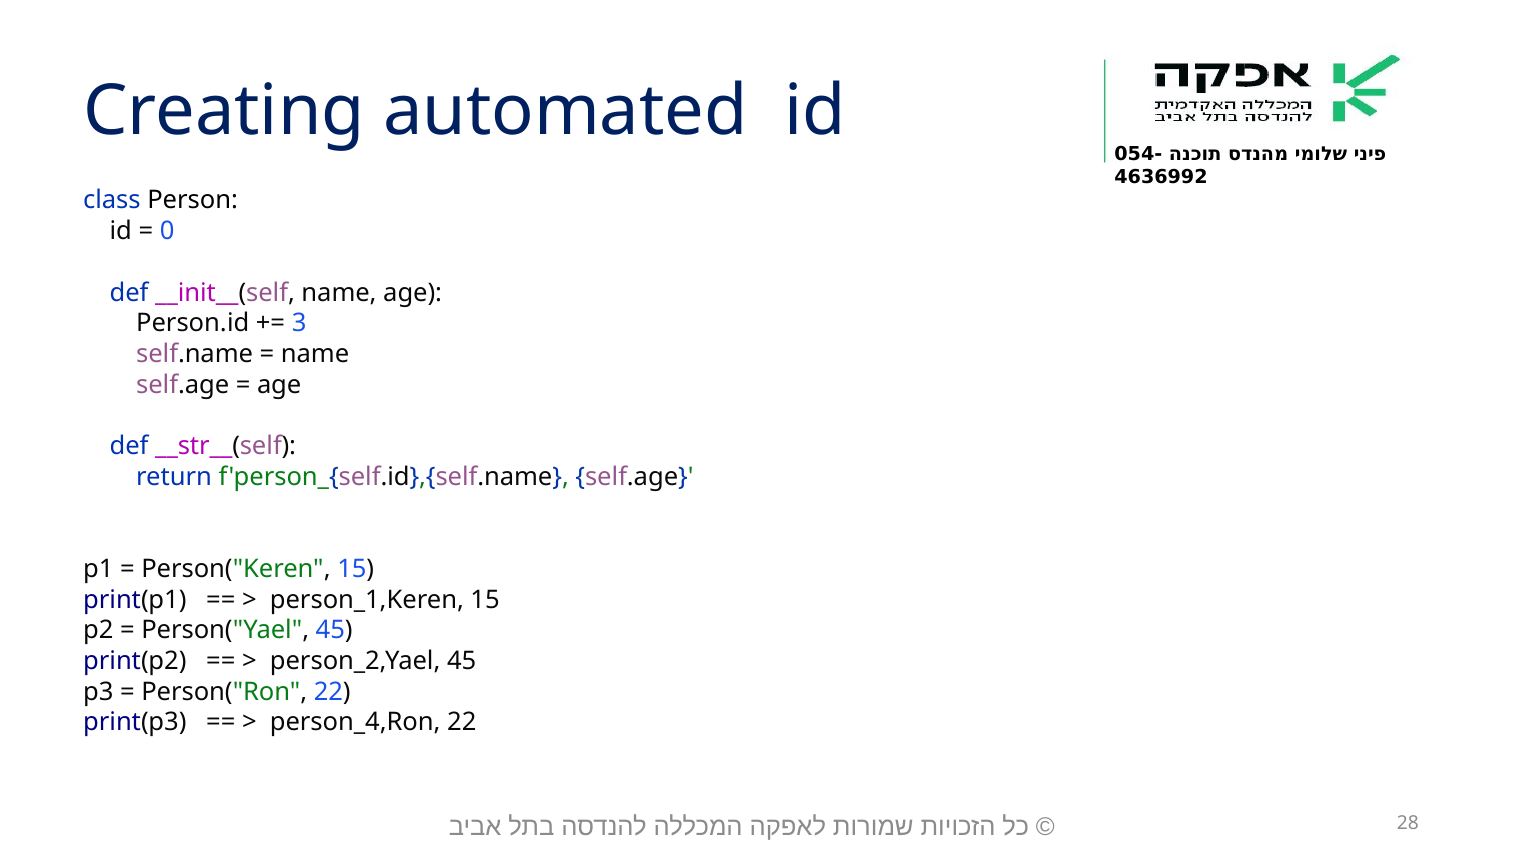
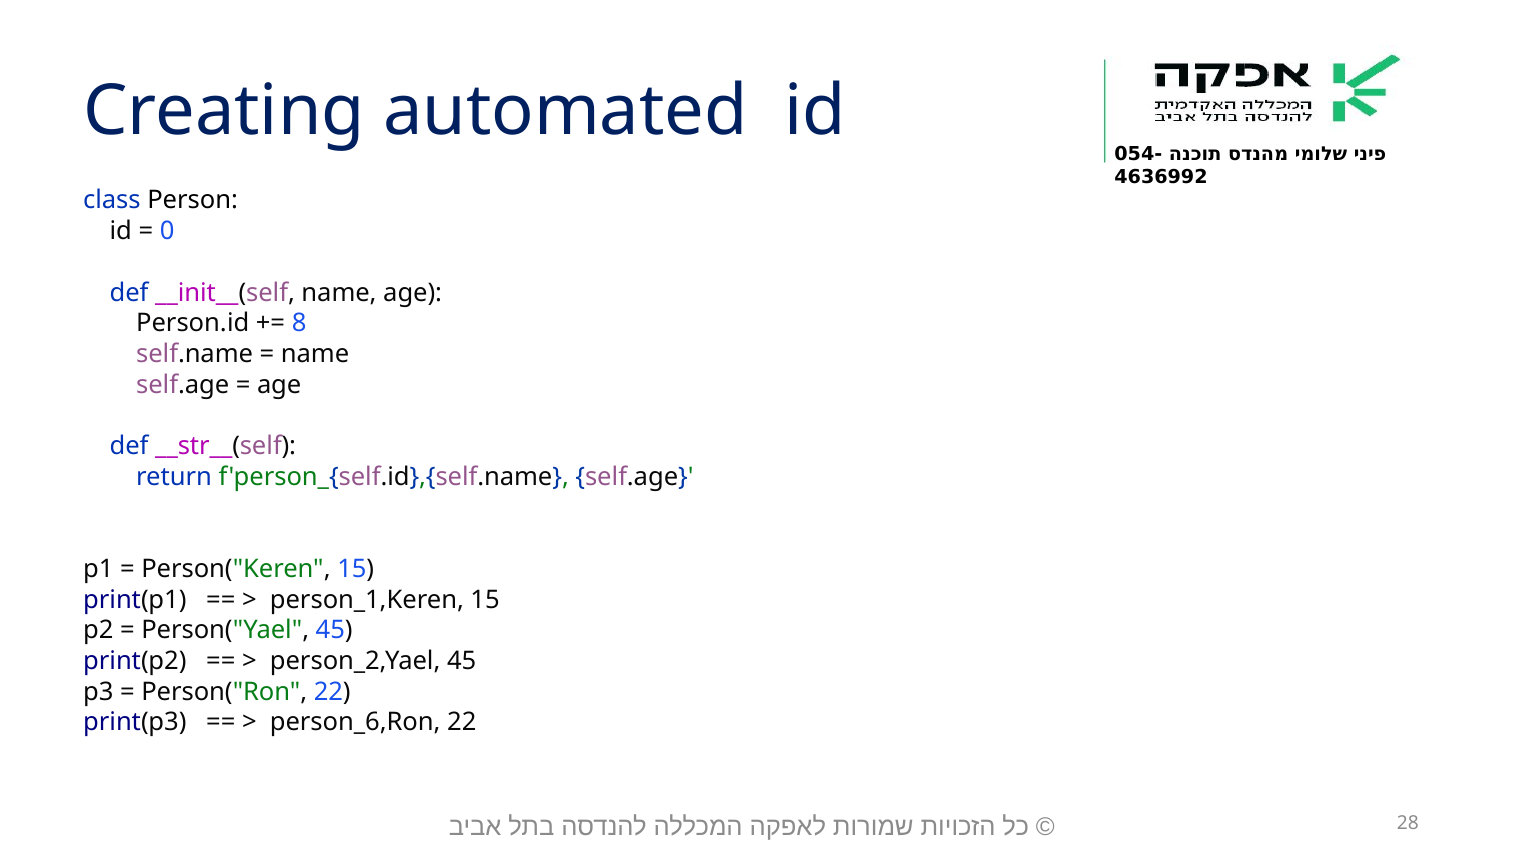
3: 3 -> 8
person_4,Ron: person_4,Ron -> person_6,Ron
